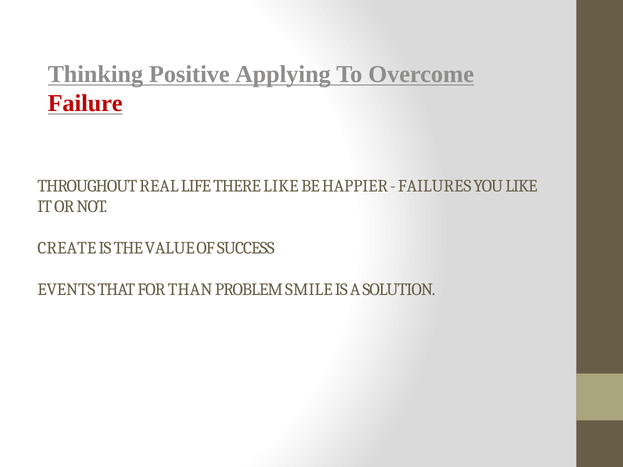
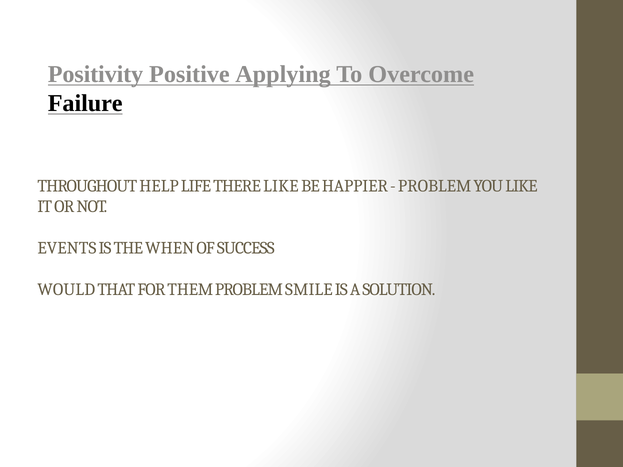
Thinking: Thinking -> Positivity
Failure colour: red -> black
REAL: REAL -> HELP
FAILURES at (435, 186): FAILURES -> PROBLEM
CREATE: CREATE -> EVENTS
VALUE: VALUE -> WHEN
EVENTS: EVENTS -> WOULD
THAN: THAN -> THEM
